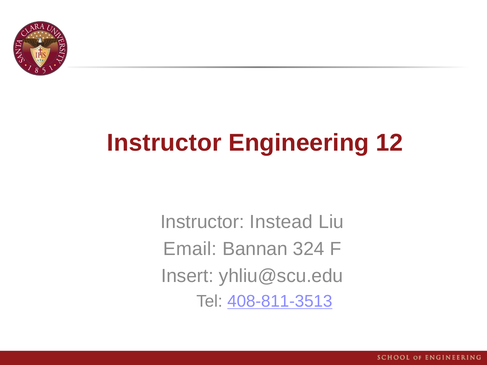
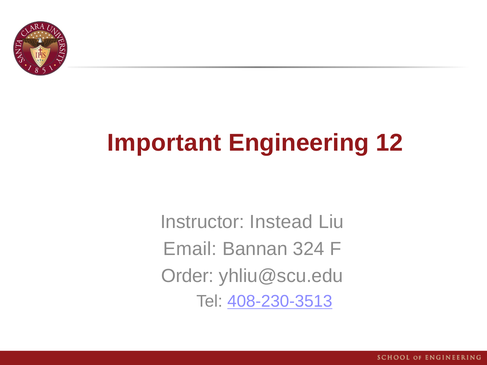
Instructor at (164, 143): Instructor -> Important
Insert: Insert -> Order
408-811-3513: 408-811-3513 -> 408-230-3513
